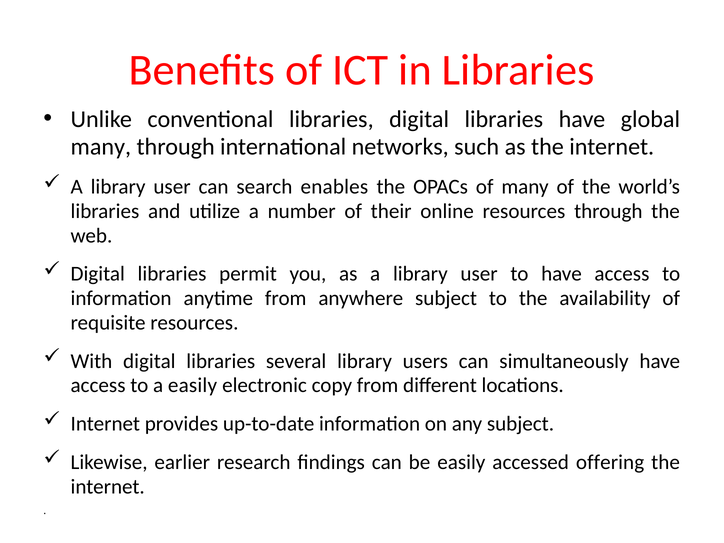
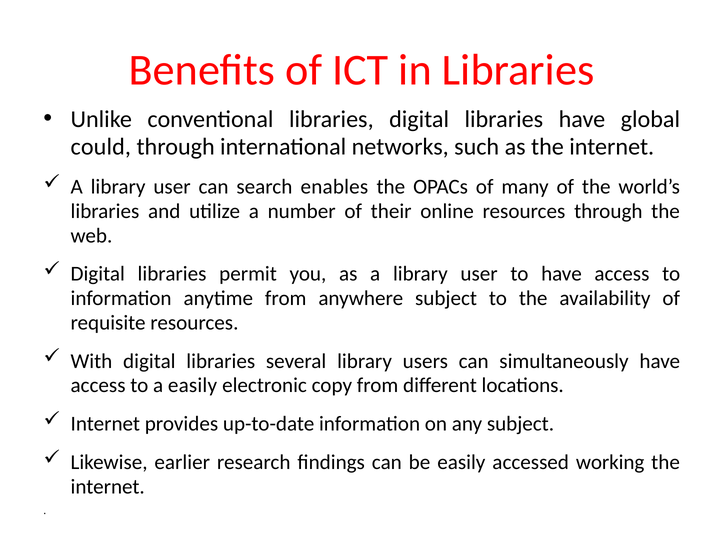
many at (101, 147): many -> could
offering: offering -> working
